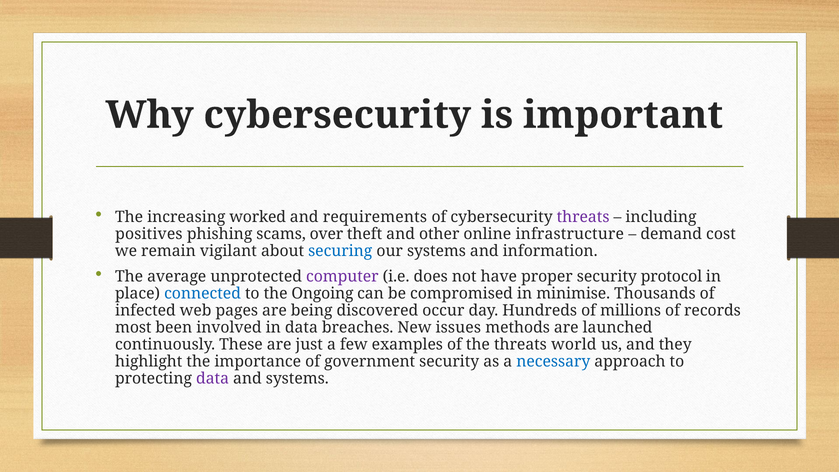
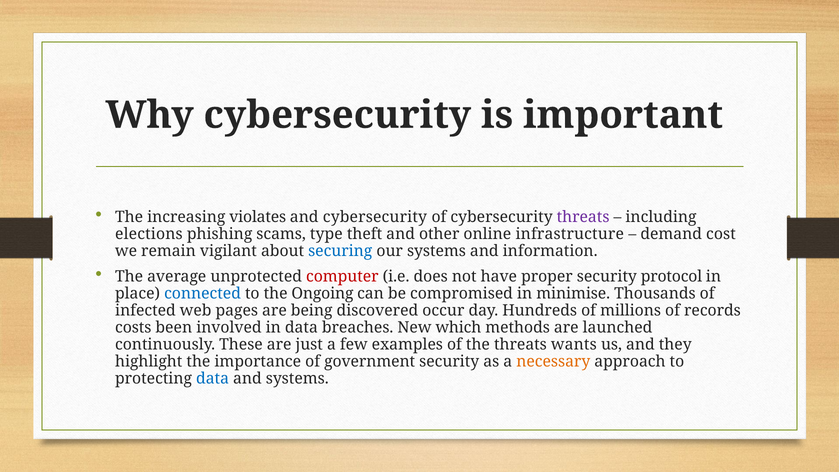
worked: worked -> violates
and requirements: requirements -> cybersecurity
positives: positives -> elections
over: over -> type
computer colour: purple -> red
most: most -> costs
issues: issues -> which
world: world -> wants
necessary colour: blue -> orange
data at (213, 378) colour: purple -> blue
